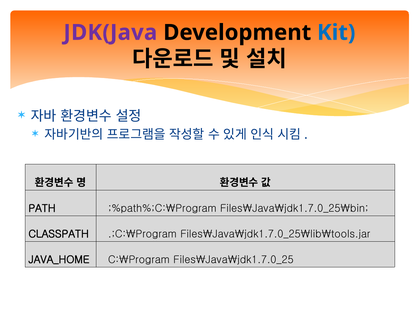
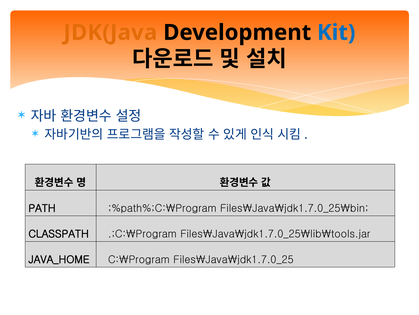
JDK(Java colour: purple -> orange
